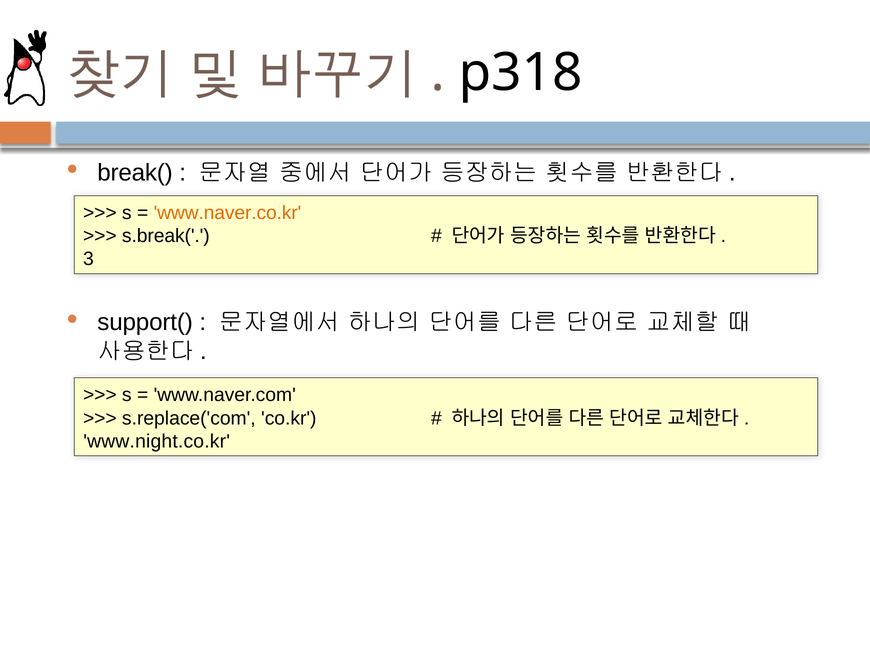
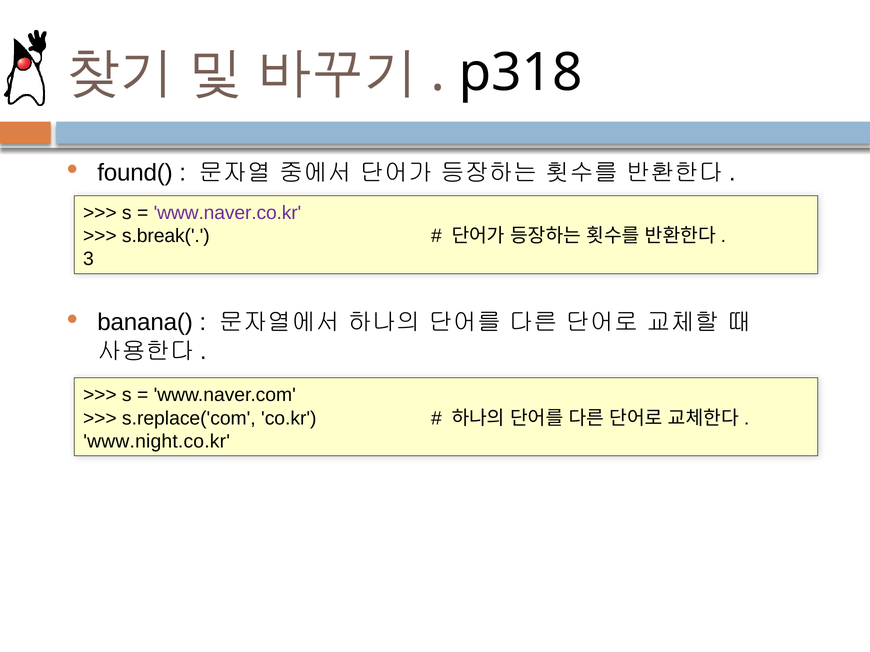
break(: break( -> found(
www.naver.co.kr colour: orange -> purple
support(: support( -> banana(
